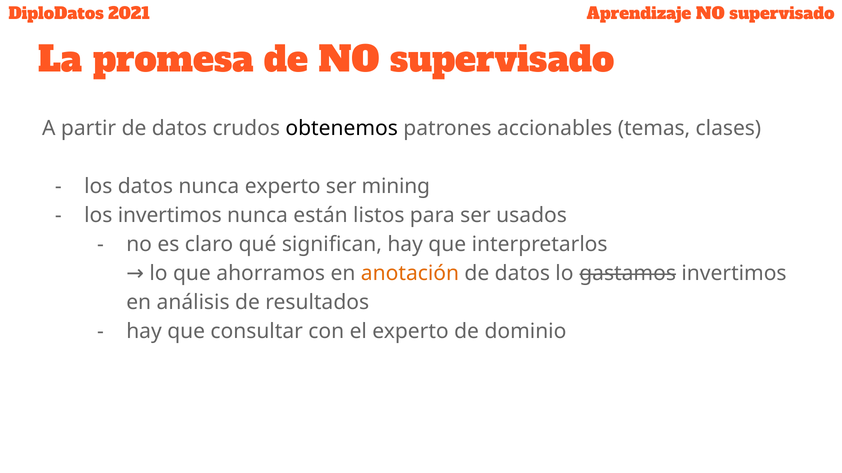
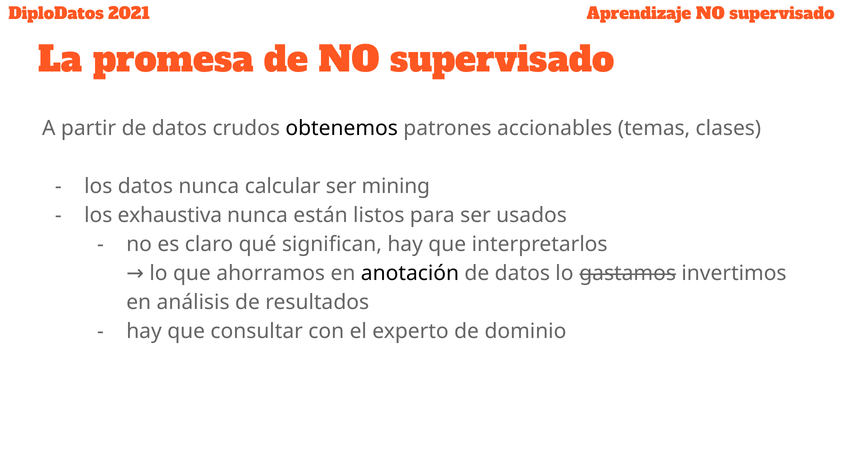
nunca experto: experto -> calcular
los invertimos: invertimos -> exhaustiva
anotación colour: orange -> black
